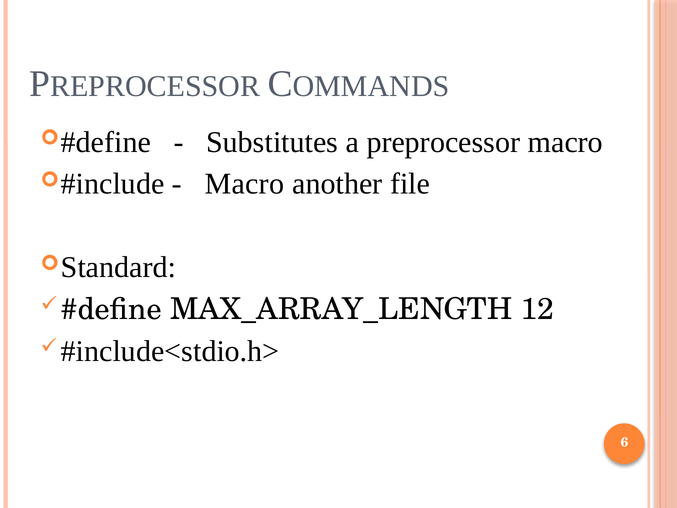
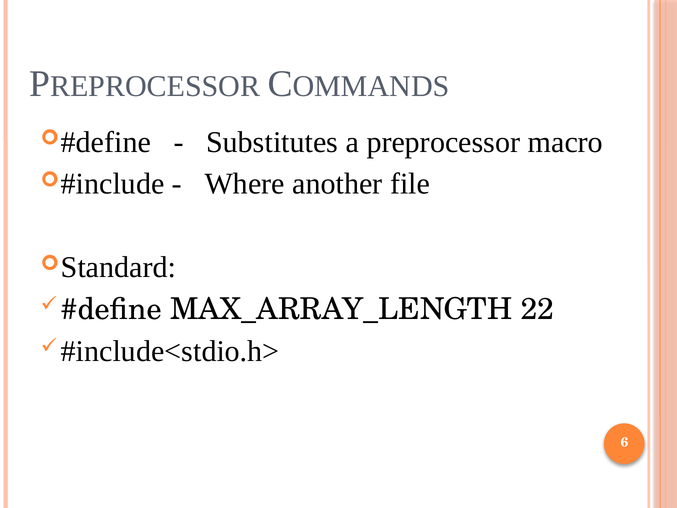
Macro at (245, 184): Macro -> Where
12: 12 -> 22
